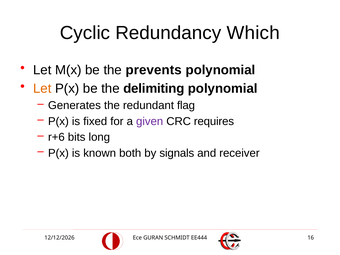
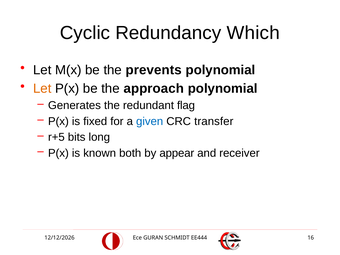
delimiting: delimiting -> approach
given colour: purple -> blue
requires: requires -> transfer
r+6: r+6 -> r+5
signals: signals -> appear
